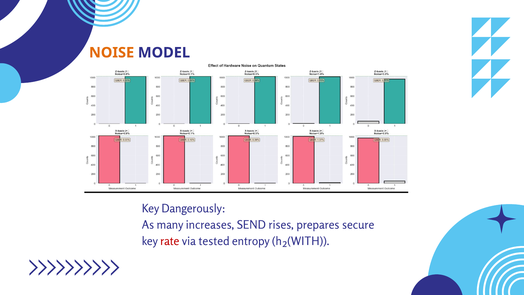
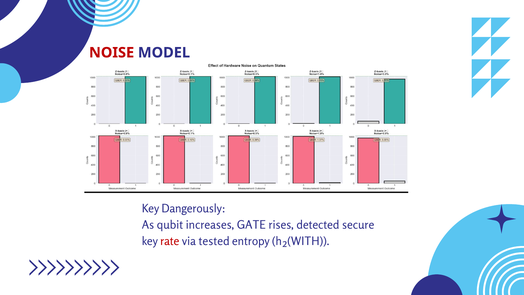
NOISE colour: orange -> red
many: many -> qubit
SEND: SEND -> GATE
prepares: prepares -> detected
